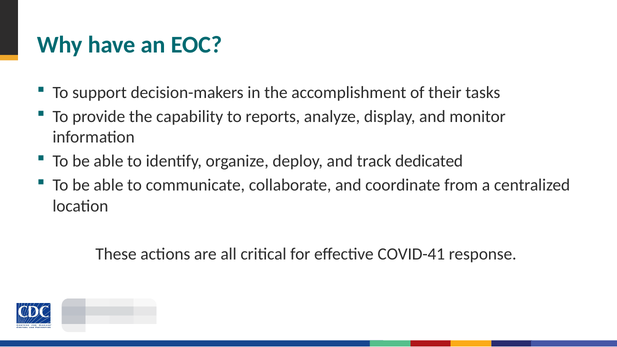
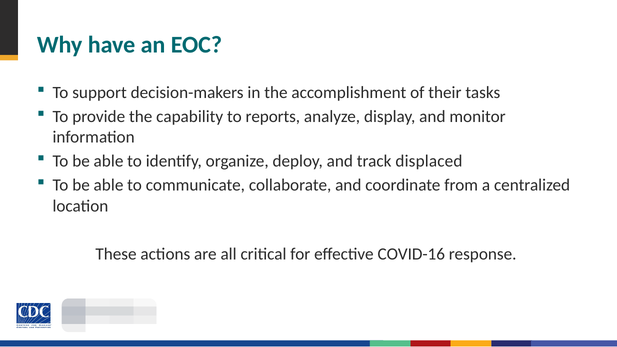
dedicated: dedicated -> displaced
COVID-41: COVID-41 -> COVID-16
